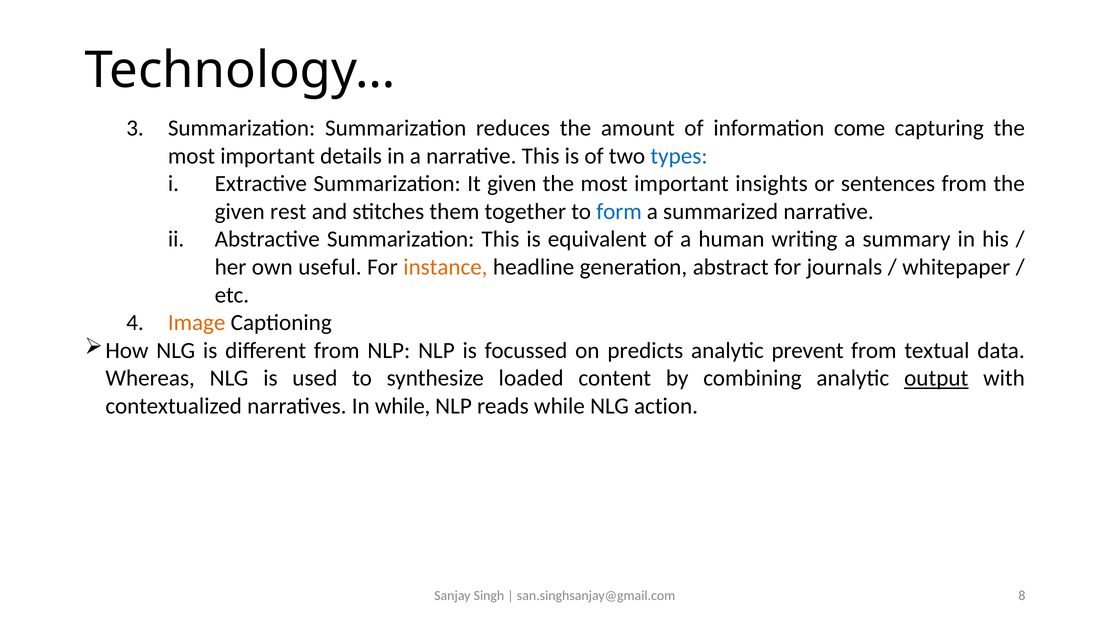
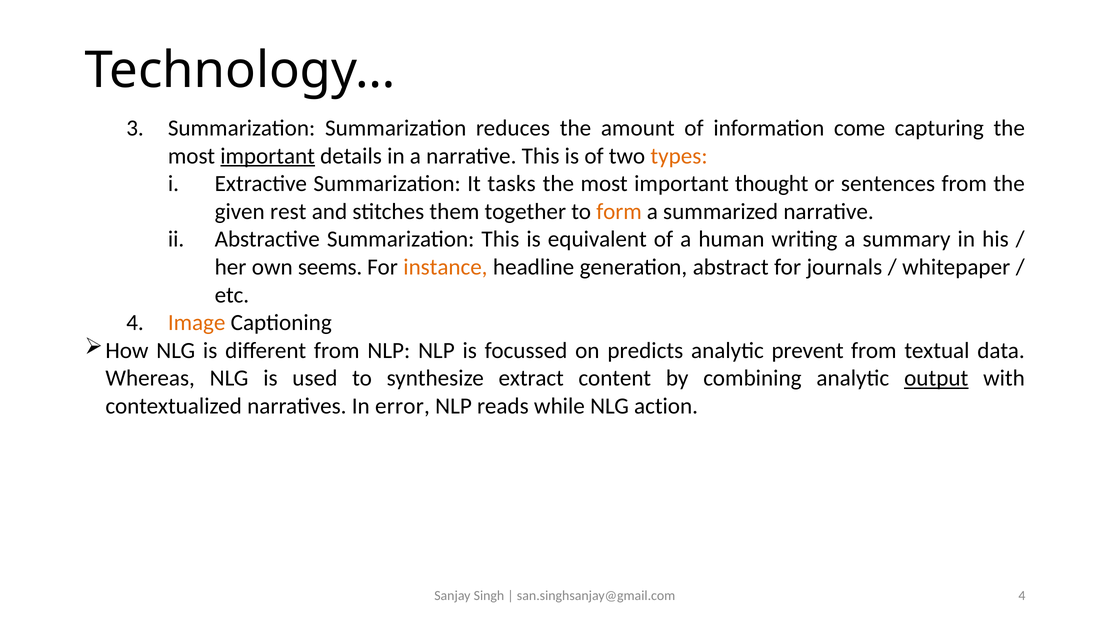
important at (268, 156) underline: none -> present
types colour: blue -> orange
It given: given -> tasks
insights: insights -> thought
form colour: blue -> orange
useful: useful -> seems
loaded: loaded -> extract
In while: while -> error
san.singhsanjay@gmail.com 8: 8 -> 4
